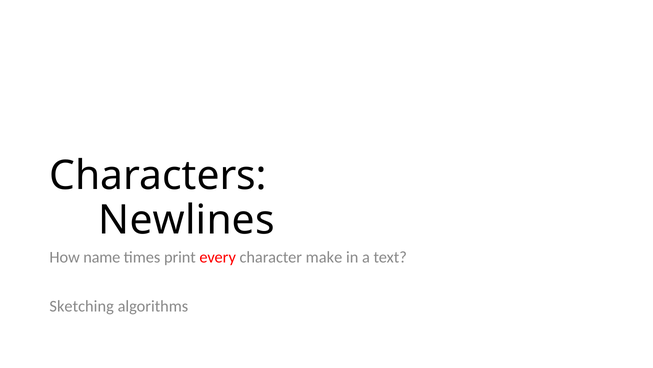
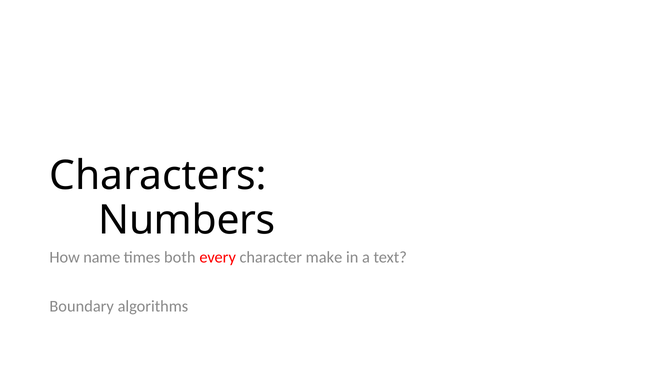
Newlines: Newlines -> Numbers
print: print -> both
Sketching: Sketching -> Boundary
